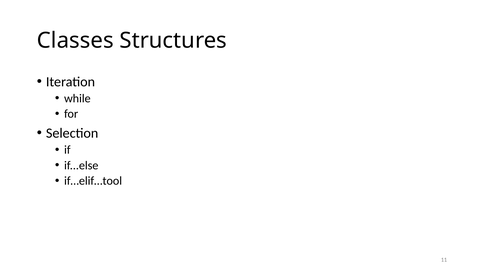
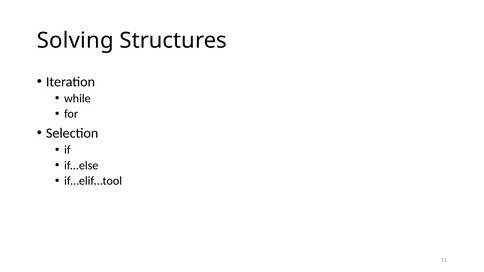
Classes: Classes -> Solving
